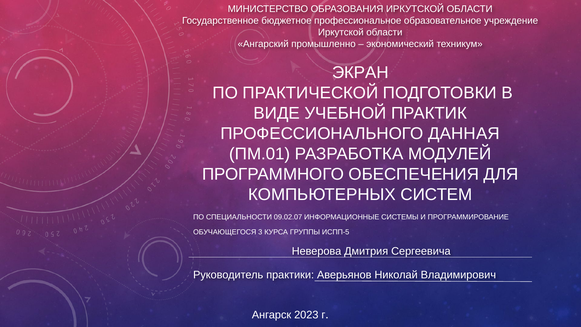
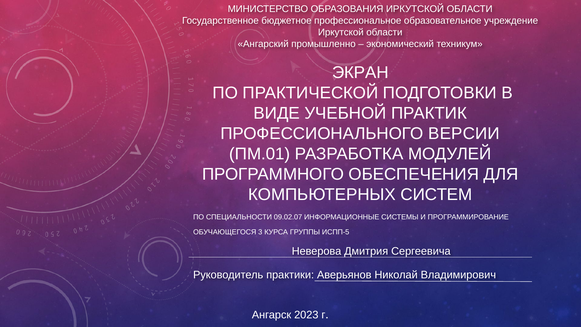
ДАННАЯ: ДАННАЯ -> ВЕРСИИ
